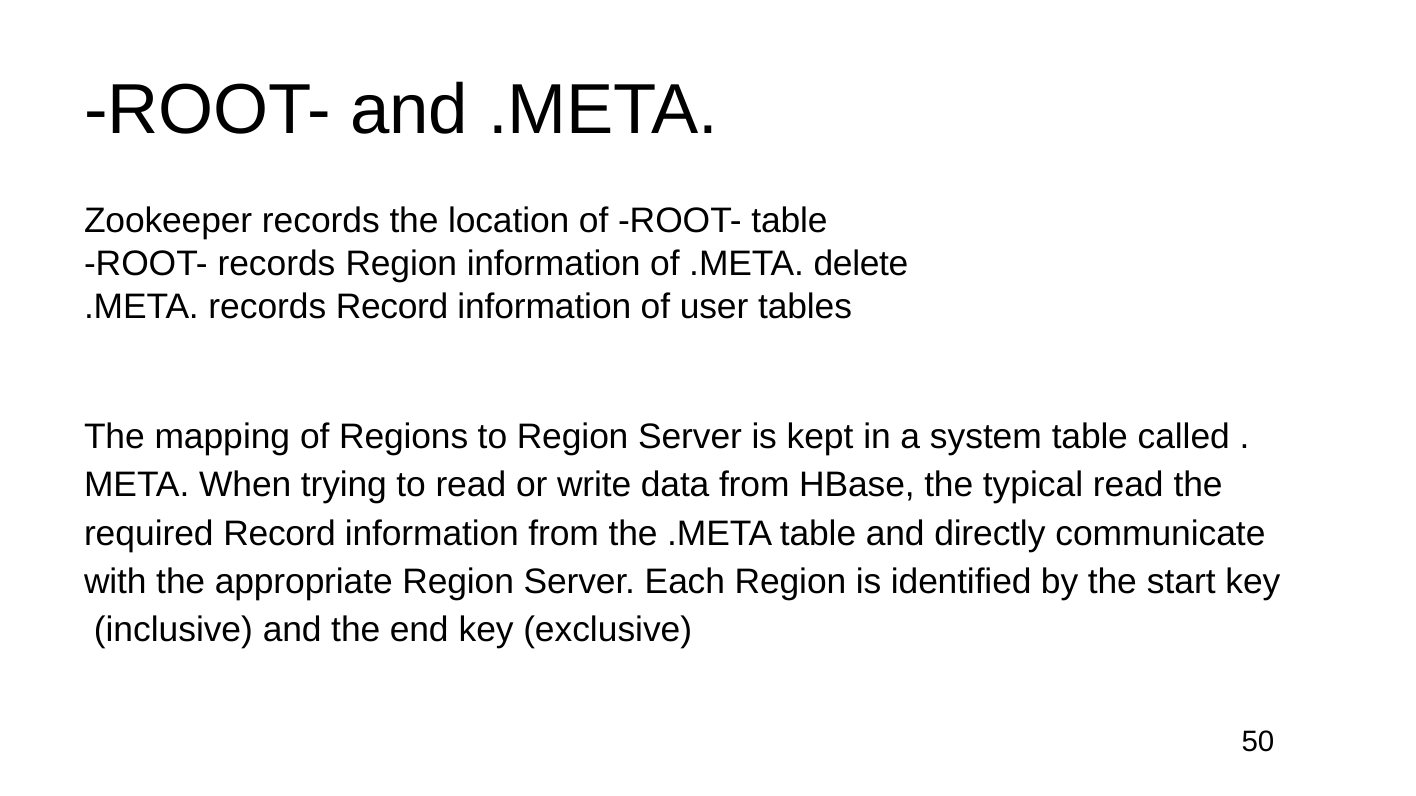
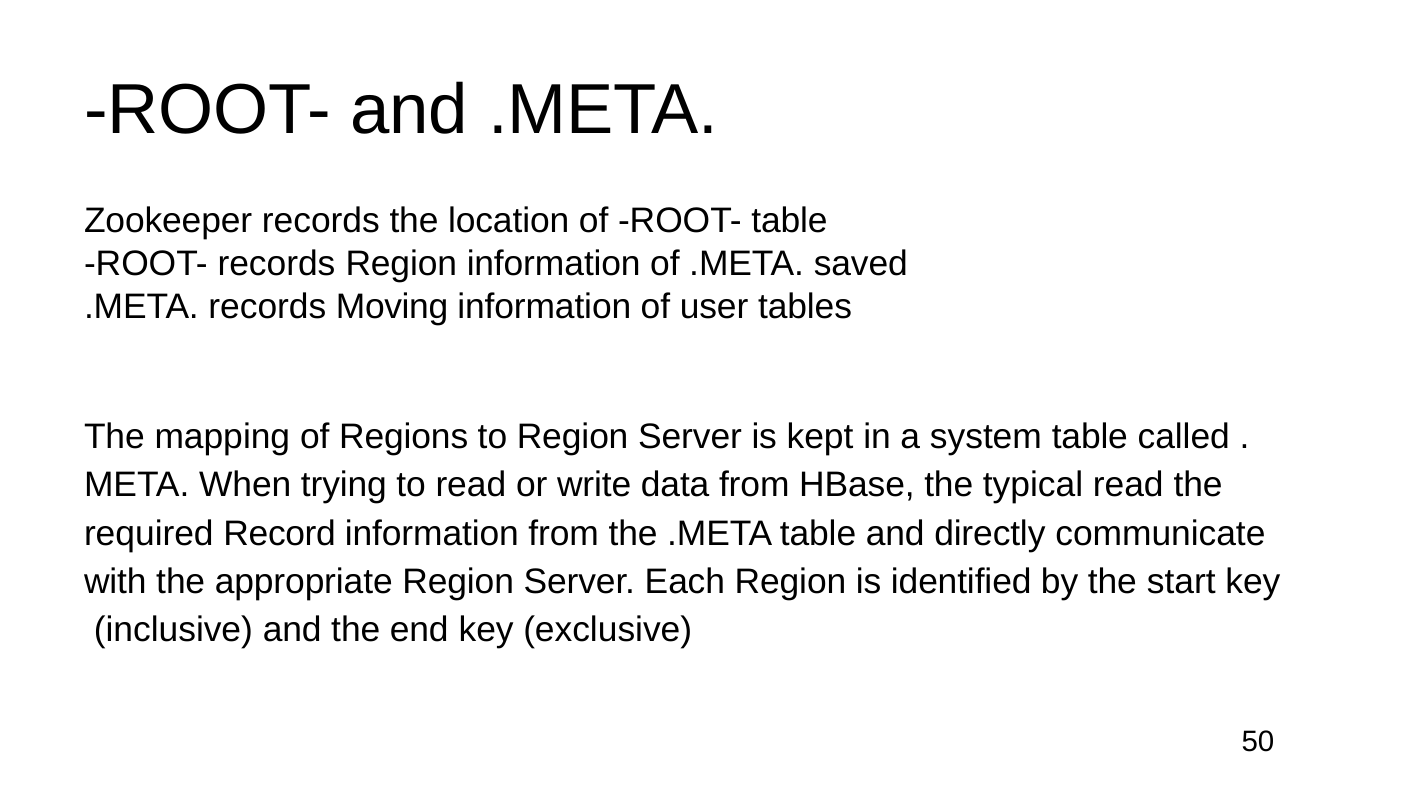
delete: delete -> saved
records Record: Record -> Moving
